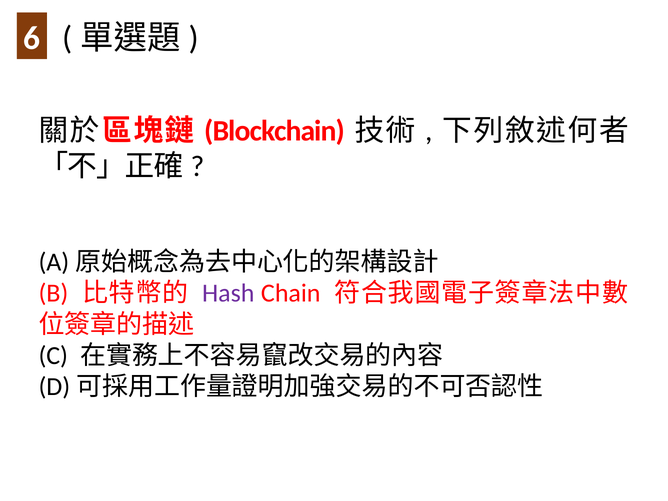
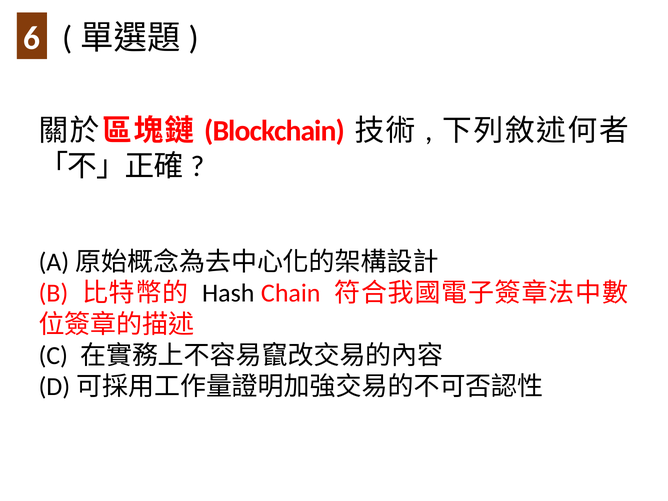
Hash colour: purple -> black
